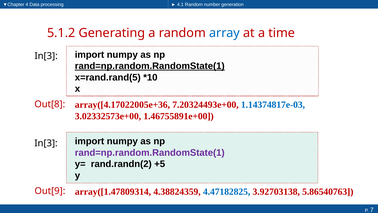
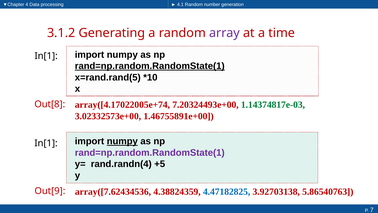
5.1.2: 5.1.2 -> 3.1.2
array colour: blue -> purple
In[3 at (46, 56): In[3 -> In[1
array([4.17022005e+36: array([4.17022005e+36 -> array([4.17022005e+74
1.14374817e-03 colour: blue -> green
In[3 at (46, 143): In[3 -> In[1
numpy at (122, 141) underline: none -> present
rand.randn(2: rand.randn(2 -> rand.randn(4
array([1.47809314: array([1.47809314 -> array([7.62434536
